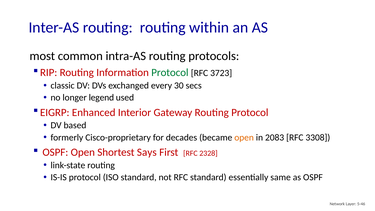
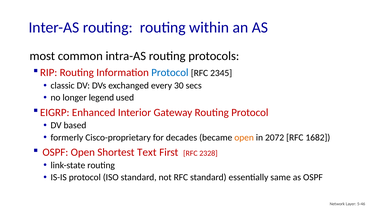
Protocol at (170, 73) colour: green -> blue
3723: 3723 -> 2345
2083: 2083 -> 2072
3308: 3308 -> 1682
Says: Says -> Text
